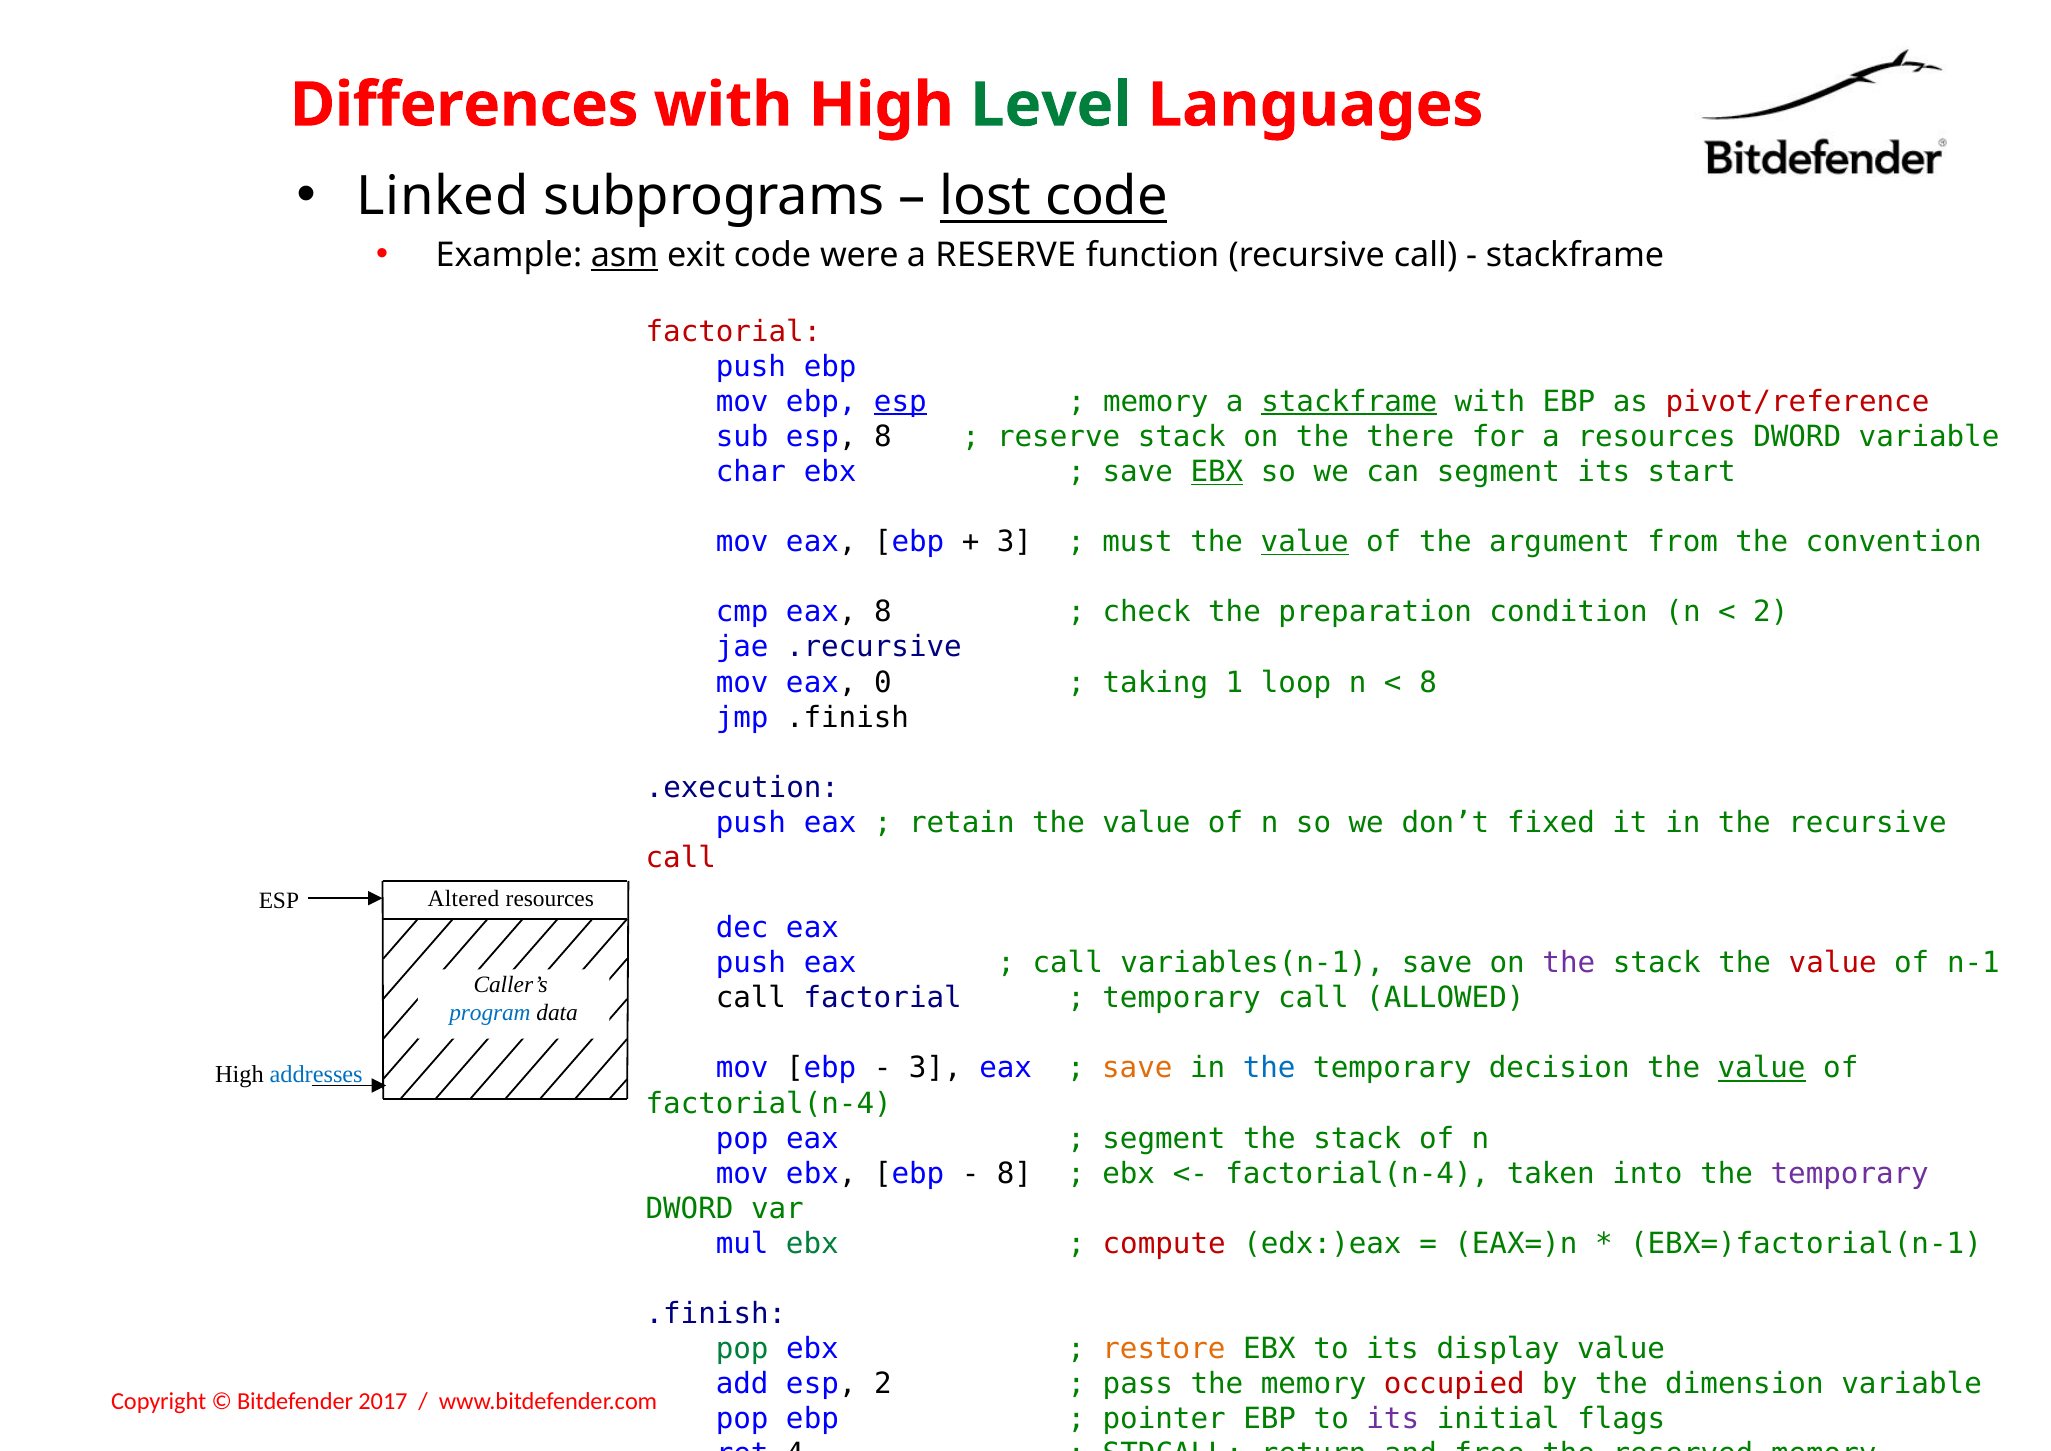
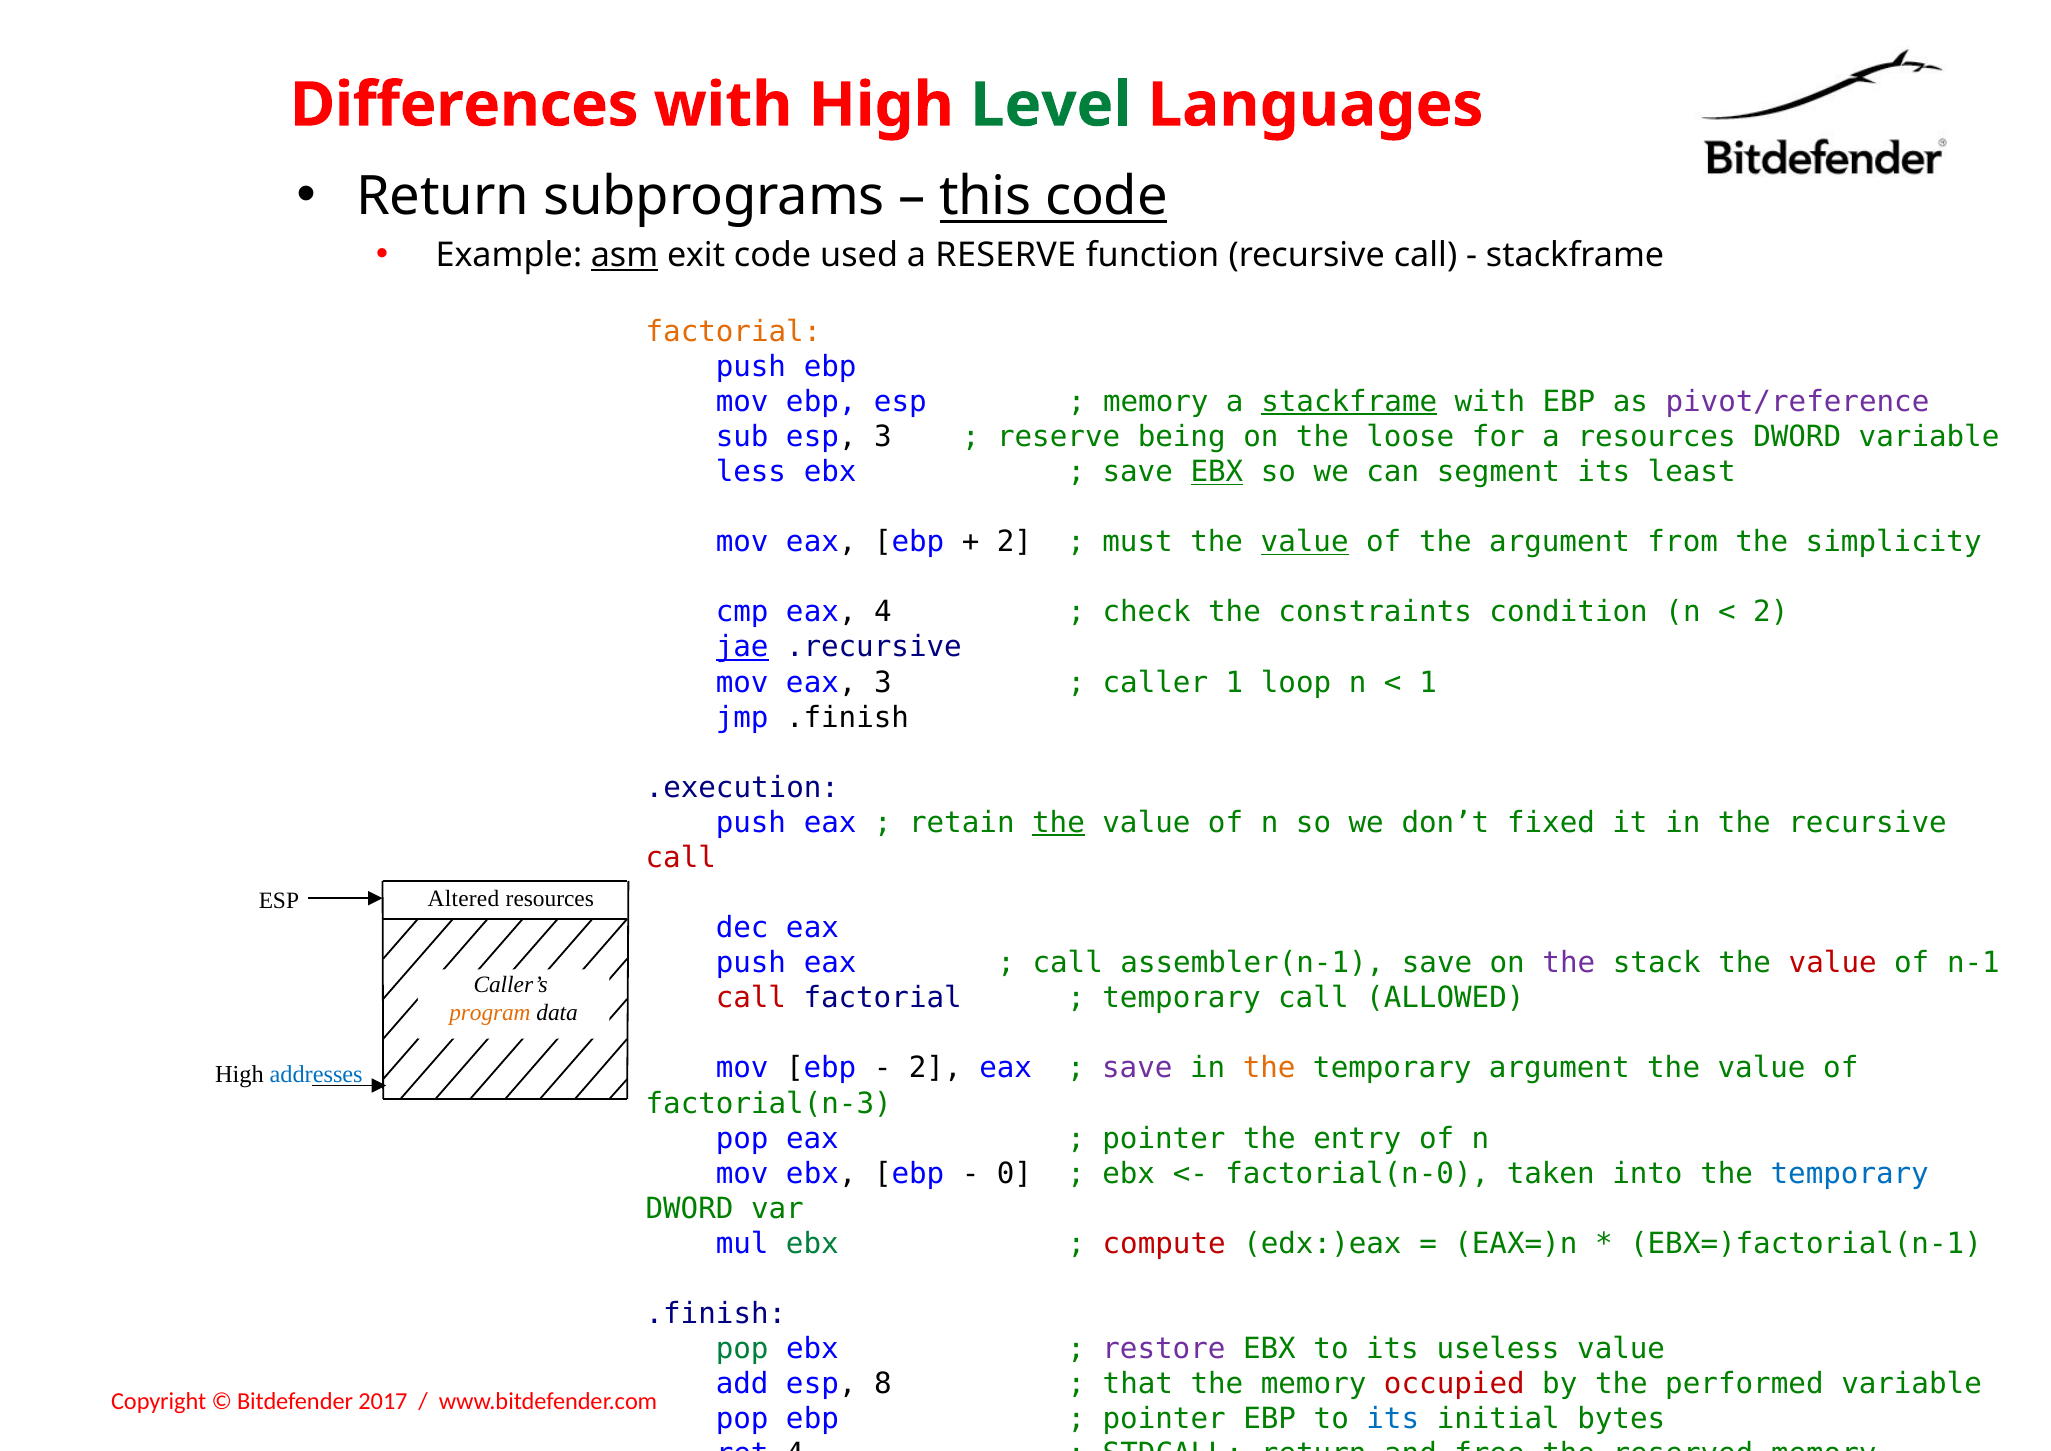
Linked at (442, 196): Linked -> Return
lost: lost -> this
were: were -> used
factorial at (733, 332) colour: red -> orange
esp at (900, 402) underline: present -> none
pivot/reference colour: red -> purple
esp 8: 8 -> 3
reserve stack: stack -> being
there: there -> loose
char: char -> less
start: start -> least
3 at (1014, 542): 3 -> 2
convention: convention -> simplicity
eax 8: 8 -> 4
preparation: preparation -> constraints
jae underline: none -> present
eax 0: 0 -> 3
taking: taking -> caller
8 at (1428, 682): 8 -> 1
the at (1059, 823) underline: none -> present
variables(n-1: variables(n-1 -> assembler(n-1
call at (751, 998) colour: black -> red
program colour: blue -> orange
3 at (935, 1068): 3 -> 2
save at (1137, 1068) colour: orange -> purple
the at (1269, 1068) colour: blue -> orange
temporary decision: decision -> argument
value at (1762, 1068) underline: present -> none
factorial(n-4 at (769, 1104): factorial(n-4 -> factorial(n-3
segment at (1164, 1139): segment -> pointer
stack at (1357, 1139): stack -> entry
8 at (1014, 1174): 8 -> 0
factorial(n-4 at (1357, 1174): factorial(n-4 -> factorial(n-0
temporary at (1850, 1174) colour: purple -> blue
restore colour: orange -> purple
display: display -> useless
esp 2: 2 -> 8
pass: pass -> that
dimension: dimension -> performed
its at (1393, 1419) colour: purple -> blue
flags: flags -> bytes
